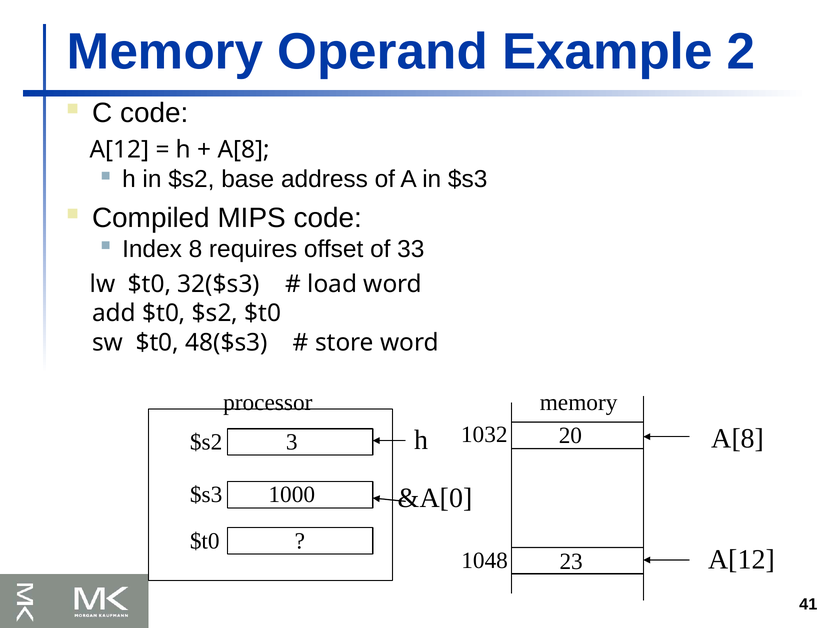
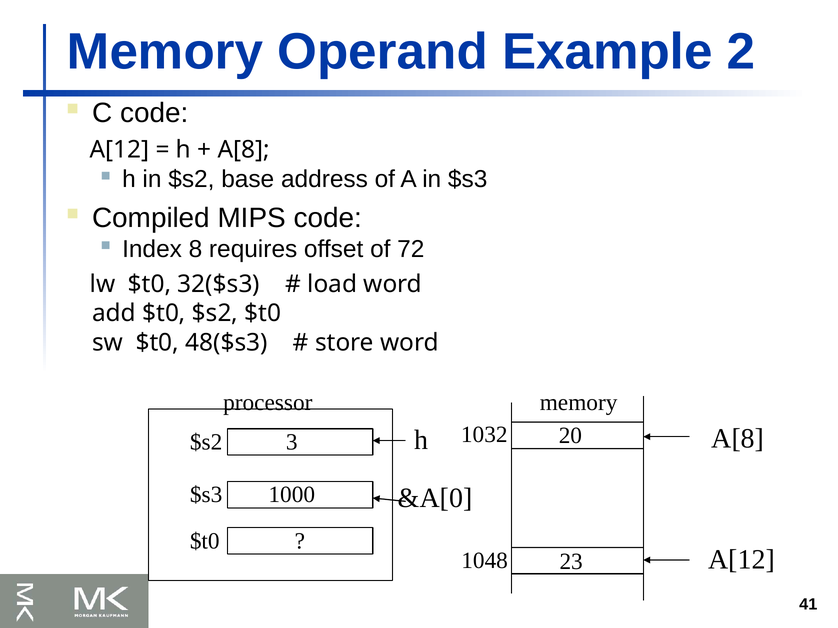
33: 33 -> 72
